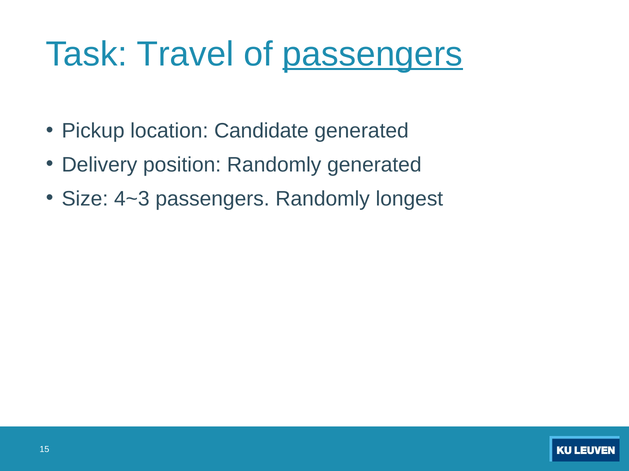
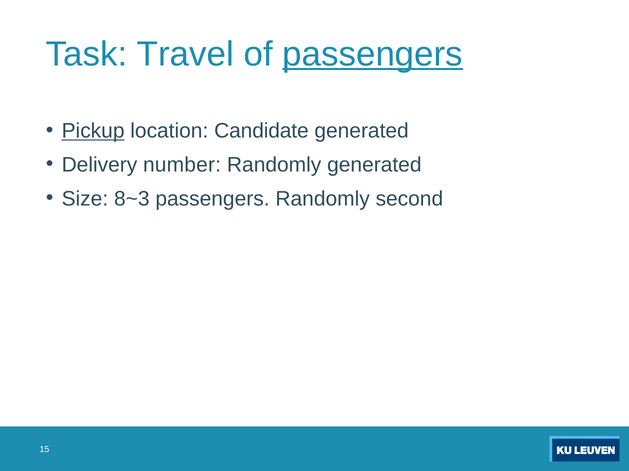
Pickup underline: none -> present
position: position -> number
4~3: 4~3 -> 8~3
longest: longest -> second
